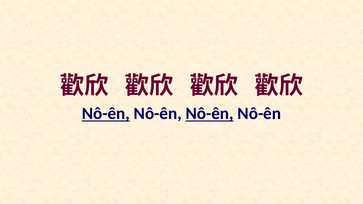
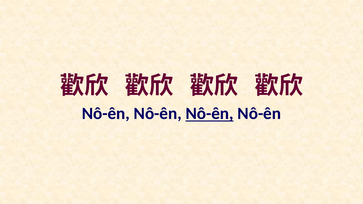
Nô-ên at (106, 114) underline: present -> none
